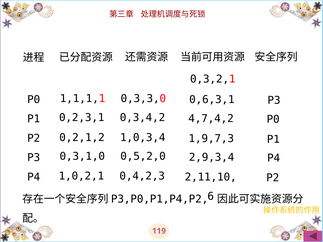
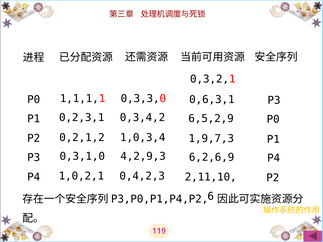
4,7,4,2: 4,7,4,2 -> 6,5,2,9
0,5,2,0: 0,5,2,0 -> 4,2,9,3
2,9,3,4: 2,9,3,4 -> 6,2,6,9
